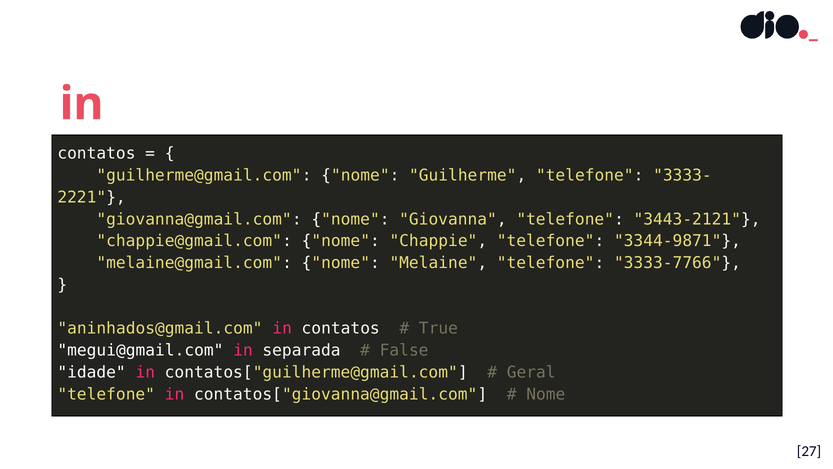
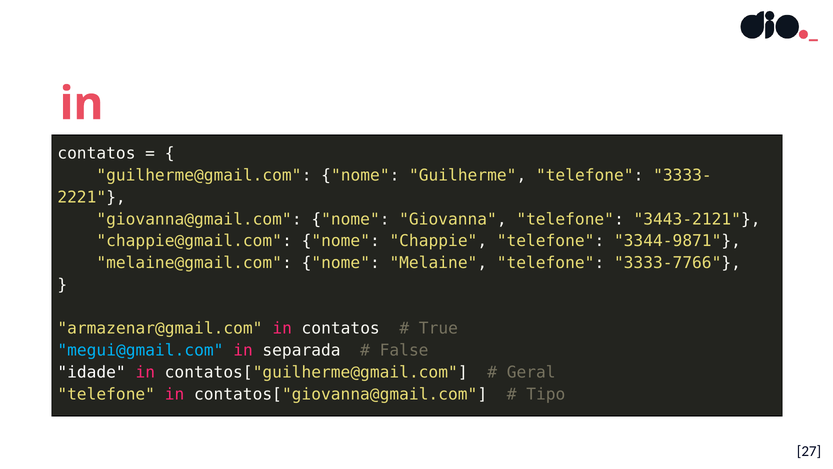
aninhados@gmail.com: aninhados@gmail.com -> armazenar@gmail.com
megui@gmail.com colour: white -> light blue
Nome at (546, 394): Nome -> Tipo
